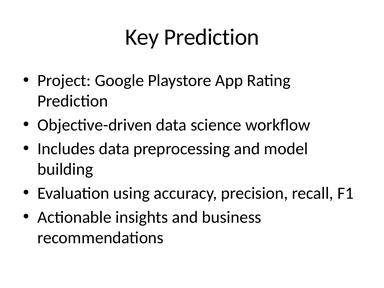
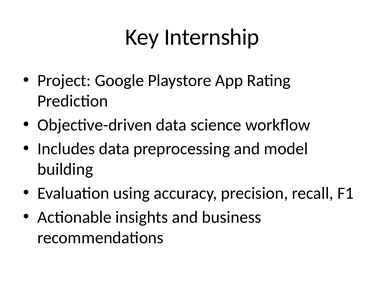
Key Prediction: Prediction -> Internship
